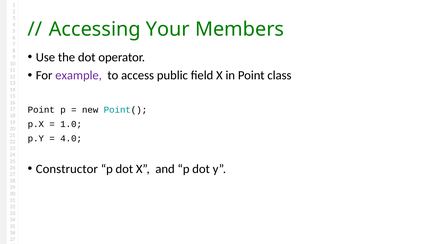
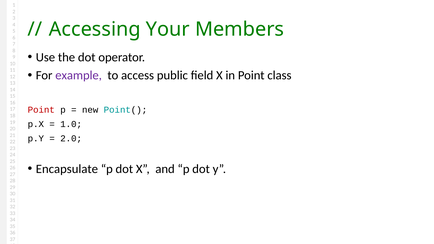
Point at (41, 110) colour: black -> red
4.0: 4.0 -> 2.0
Constructor: Constructor -> Encapsulate
